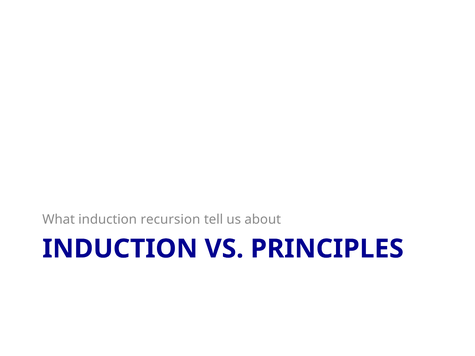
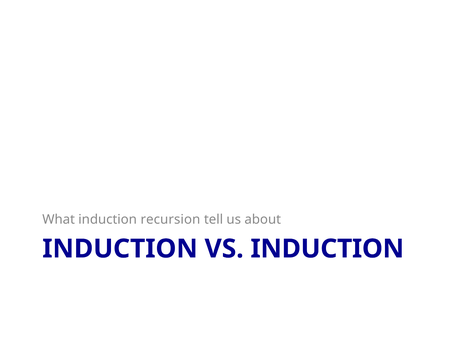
VS PRINCIPLES: PRINCIPLES -> INDUCTION
